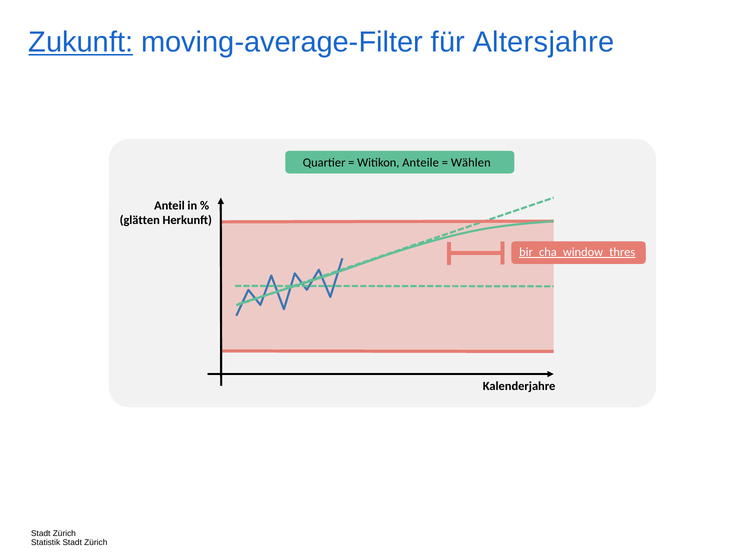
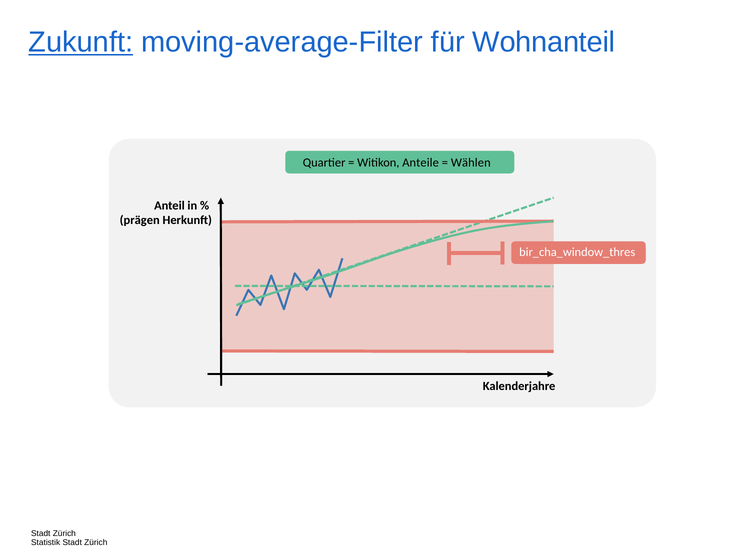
Altersjahre: Altersjahre -> Wohnanteil
glätten: glätten -> prägen
bir_cha_window_thres underline: present -> none
